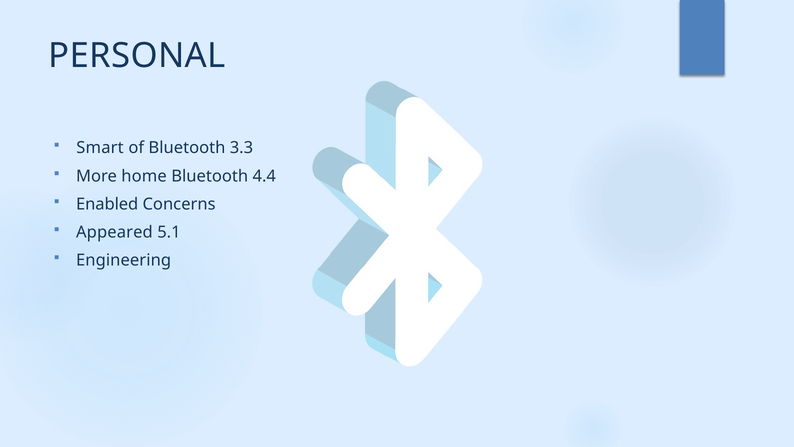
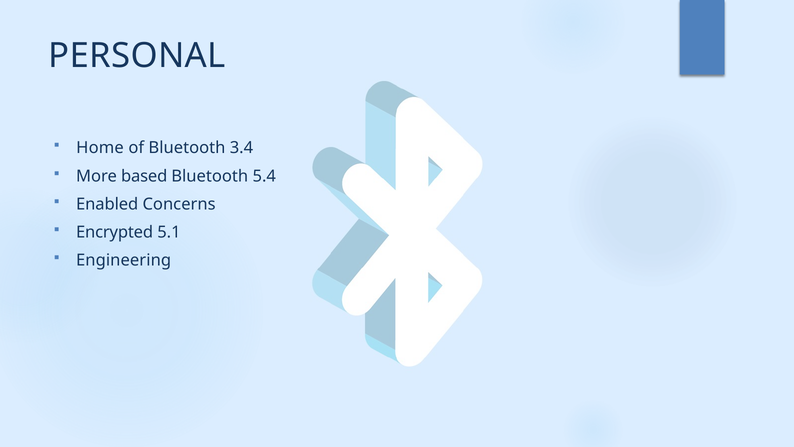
Smart: Smart -> Home
3.3: 3.3 -> 3.4
home: home -> based
4.4: 4.4 -> 5.4
Appeared: Appeared -> Encrypted
